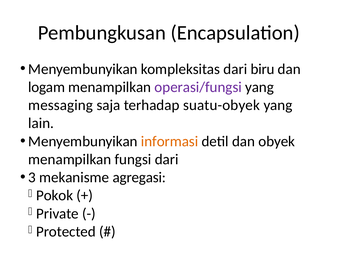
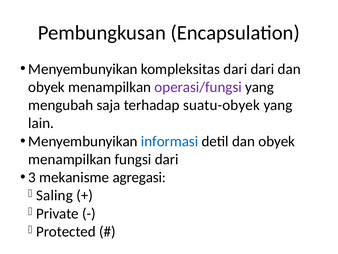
dari biru: biru -> dari
logam at (47, 87): logam -> obyek
messaging: messaging -> mengubah
informasi colour: orange -> blue
Pokok: Pokok -> Saling
